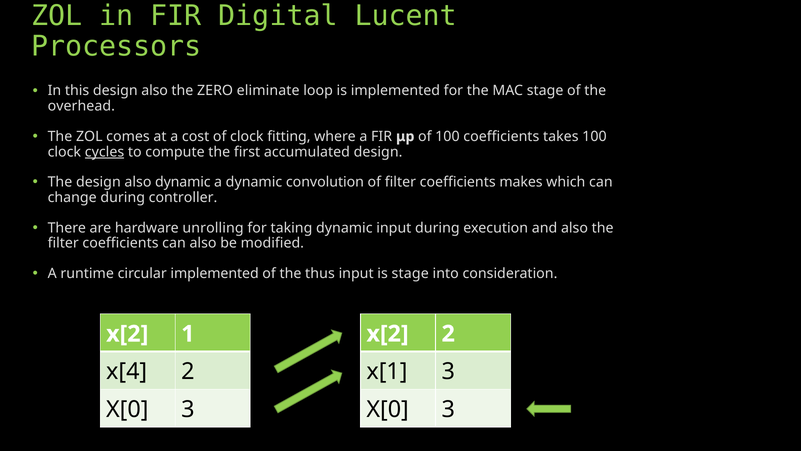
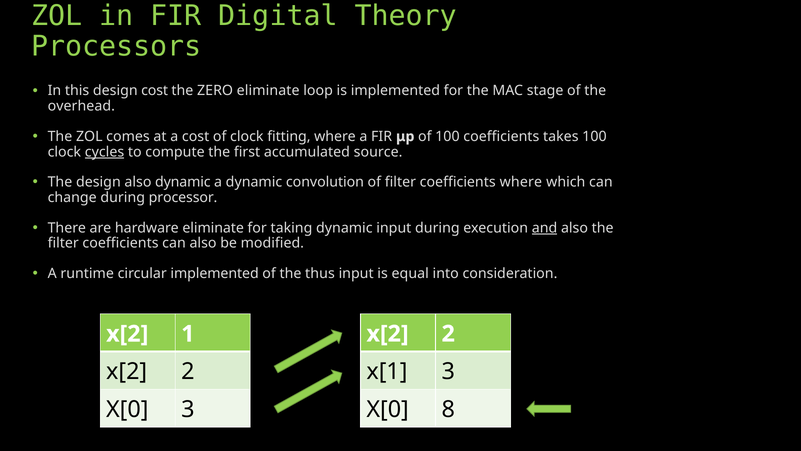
Lucent: Lucent -> Theory
this design also: also -> cost
accumulated design: design -> source
coefficients makes: makes -> where
controller: controller -> processor
hardware unrolling: unrolling -> eliminate
and underline: none -> present
is stage: stage -> equal
x[4 at (127, 371): x[4 -> x[2
3 at (448, 409): 3 -> 8
